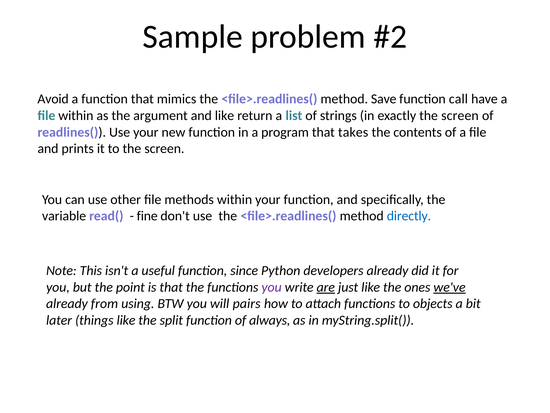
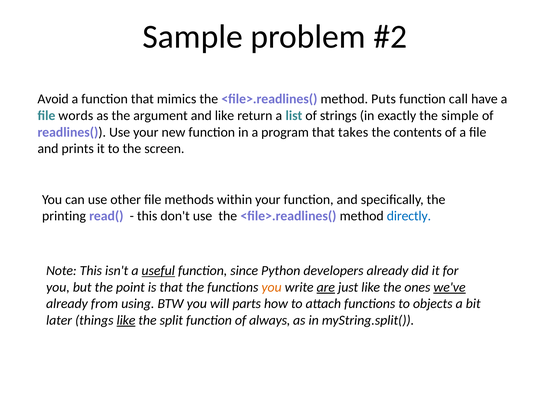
Save: Save -> Puts
file within: within -> words
exactly the screen: screen -> simple
variable: variable -> printing
fine at (147, 216): fine -> this
useful underline: none -> present
you at (272, 287) colour: purple -> orange
pairs: pairs -> parts
like at (126, 320) underline: none -> present
